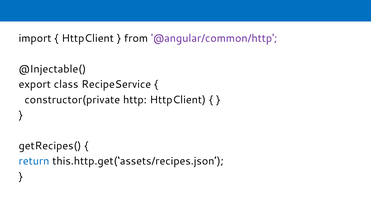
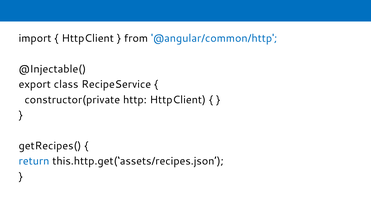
@angular/common/http colour: purple -> blue
